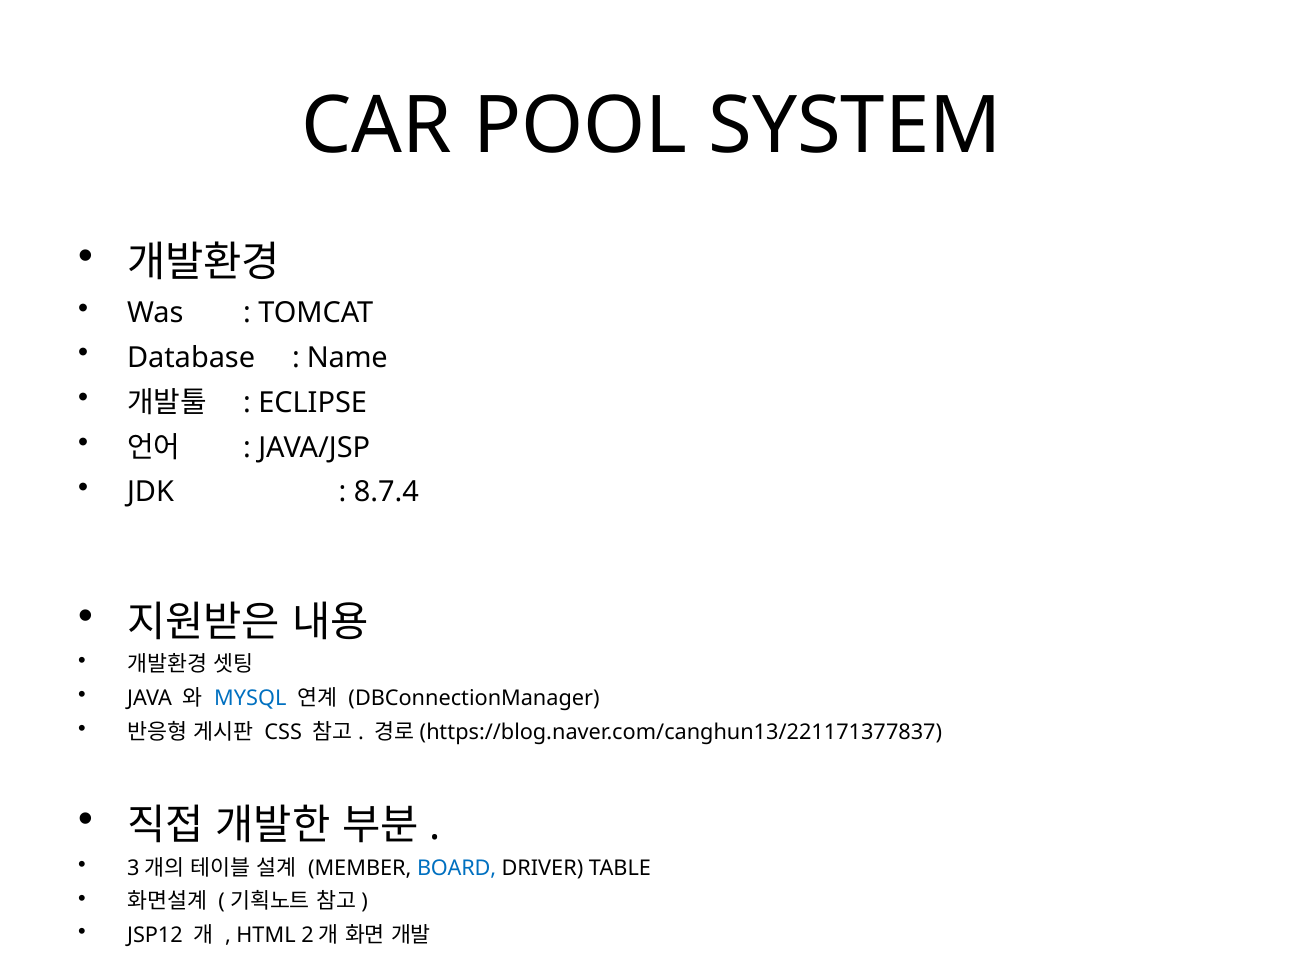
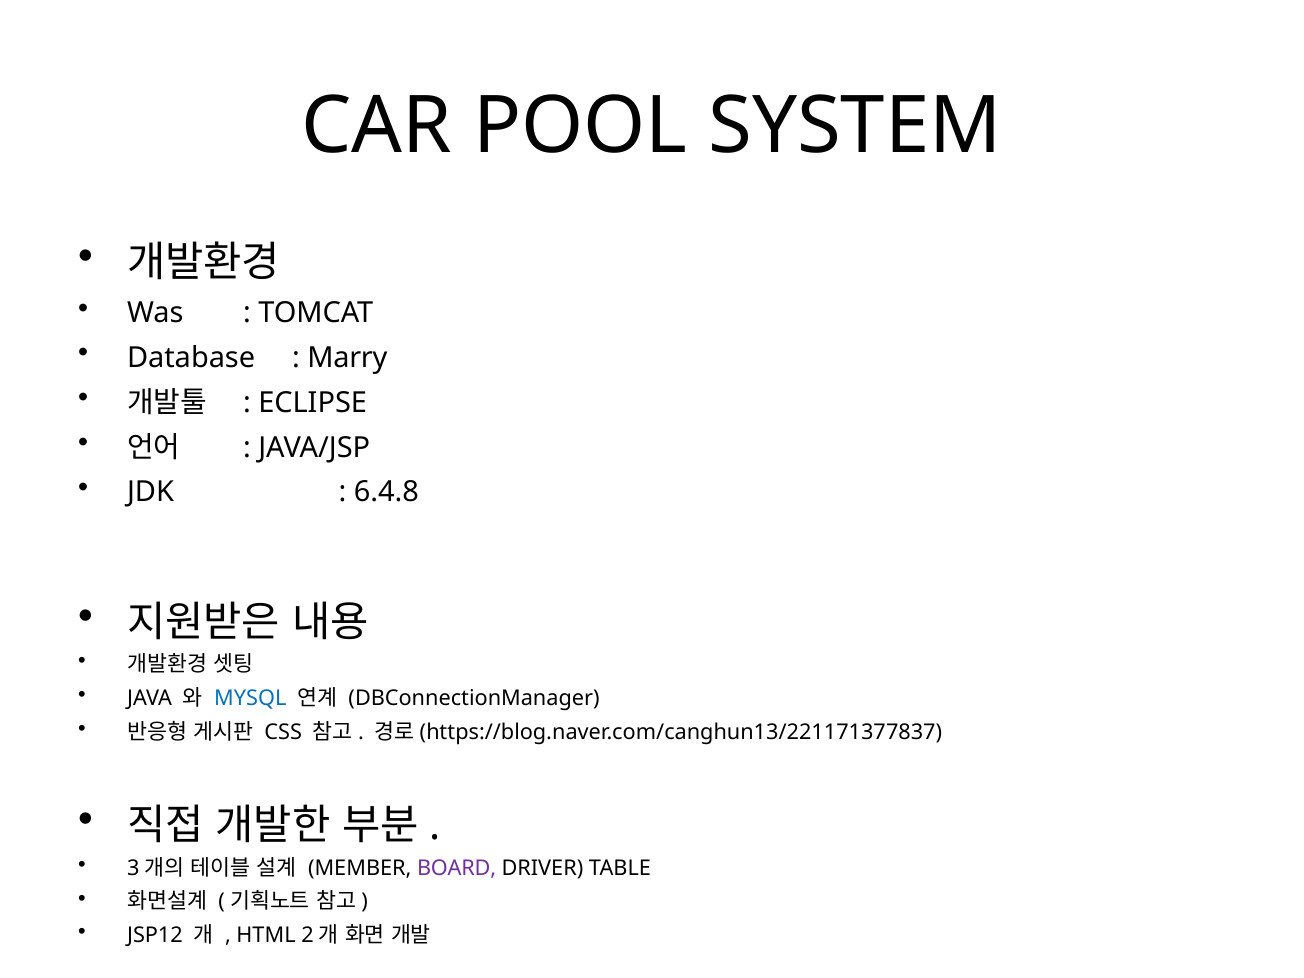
Name: Name -> Marry
8.7.4: 8.7.4 -> 6.4.8
BOARD colour: blue -> purple
